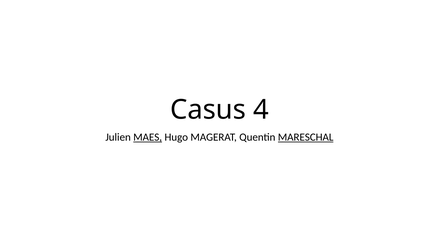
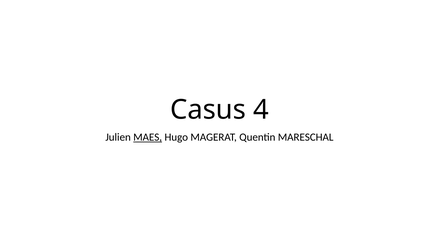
MARESCHAL underline: present -> none
